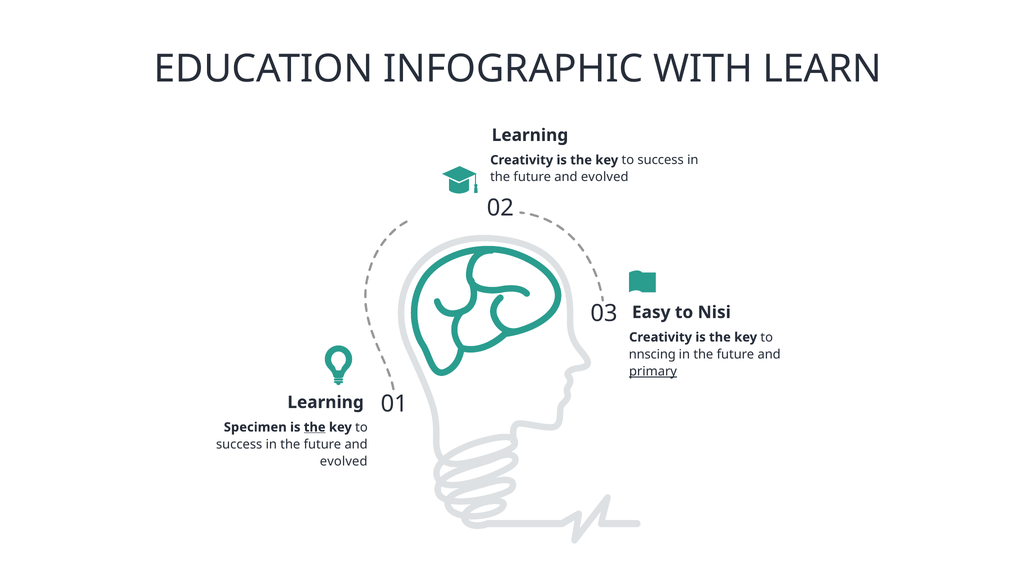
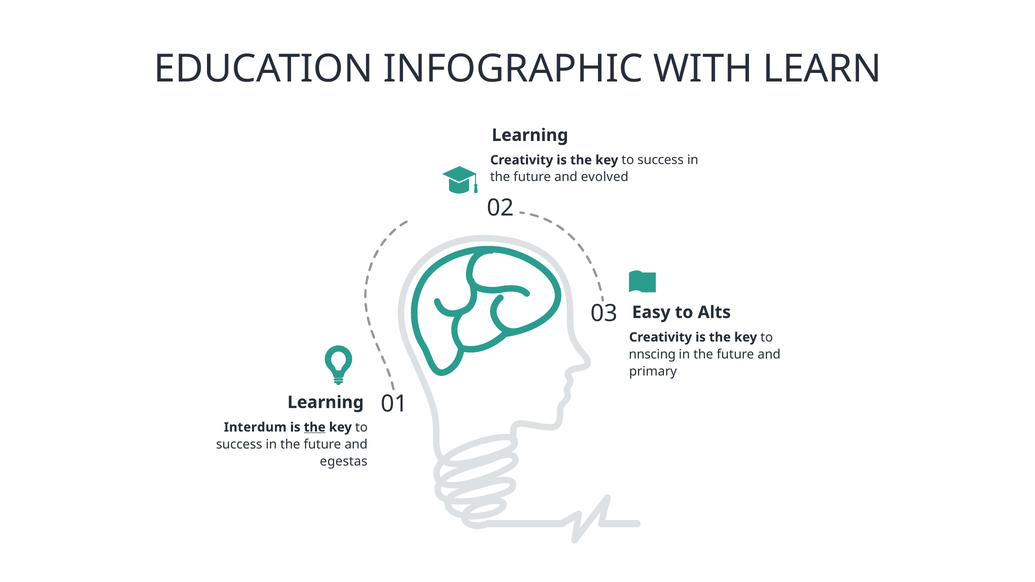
Nisi: Nisi -> Alts
primary underline: present -> none
Specimen: Specimen -> Interdum
evolved at (344, 462): evolved -> egestas
